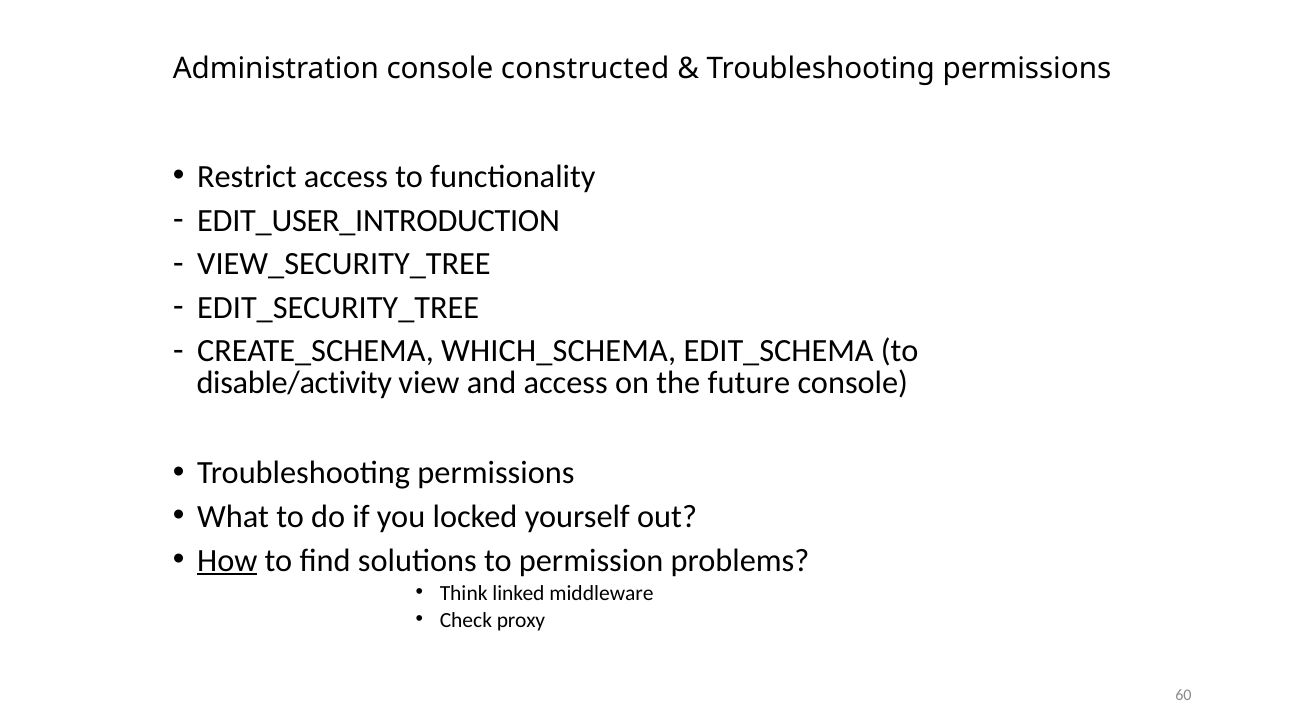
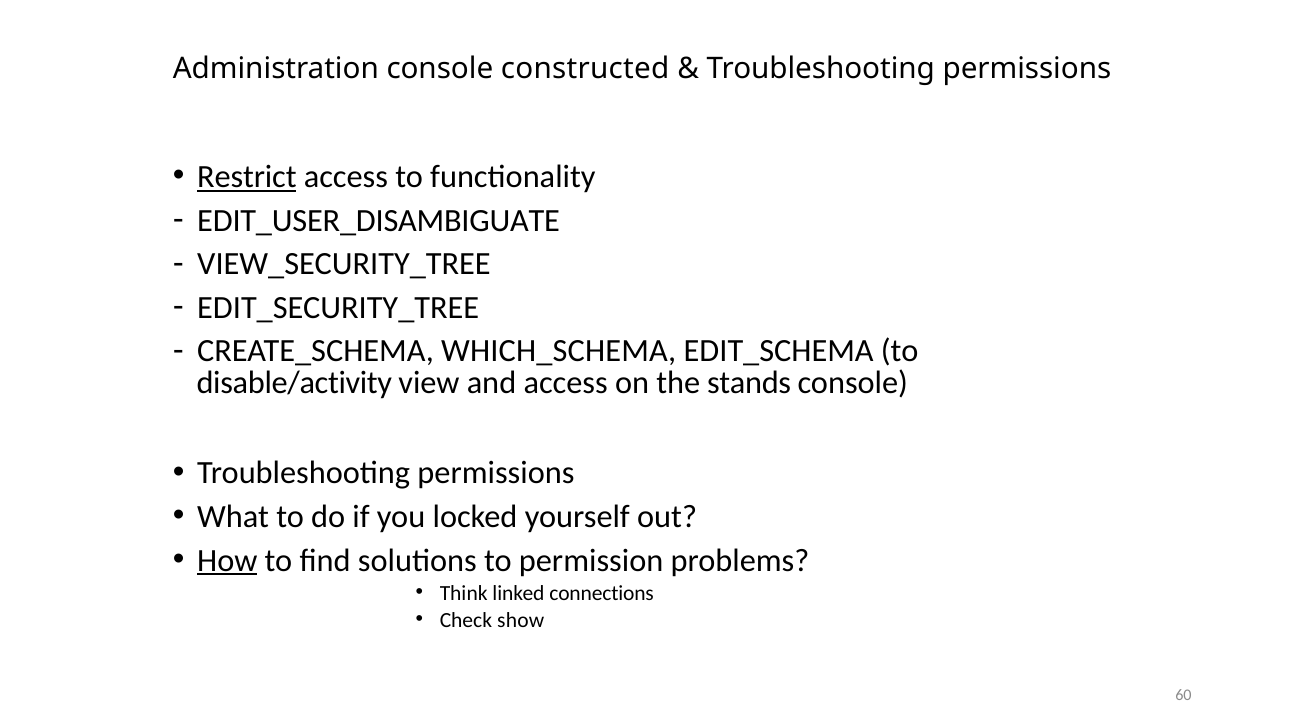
Restrict underline: none -> present
EDIT_USER_INTRODUCTION: EDIT_USER_INTRODUCTION -> EDIT_USER_DISAMBIGUATE
future: future -> stands
middleware: middleware -> connections
proxy: proxy -> show
